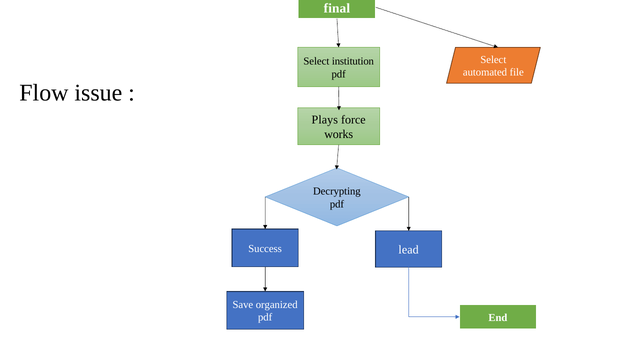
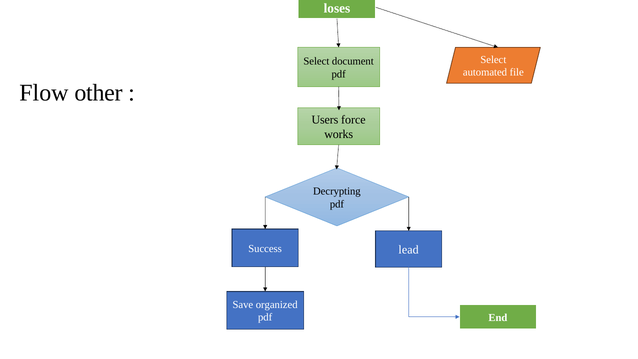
final: final -> loses
institution: institution -> document
issue: issue -> other
Plays: Plays -> Users
